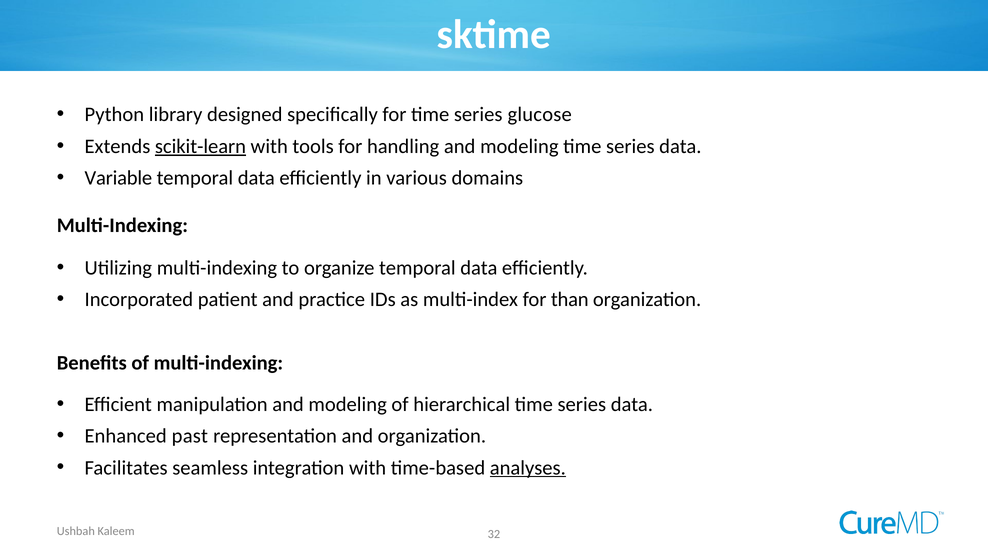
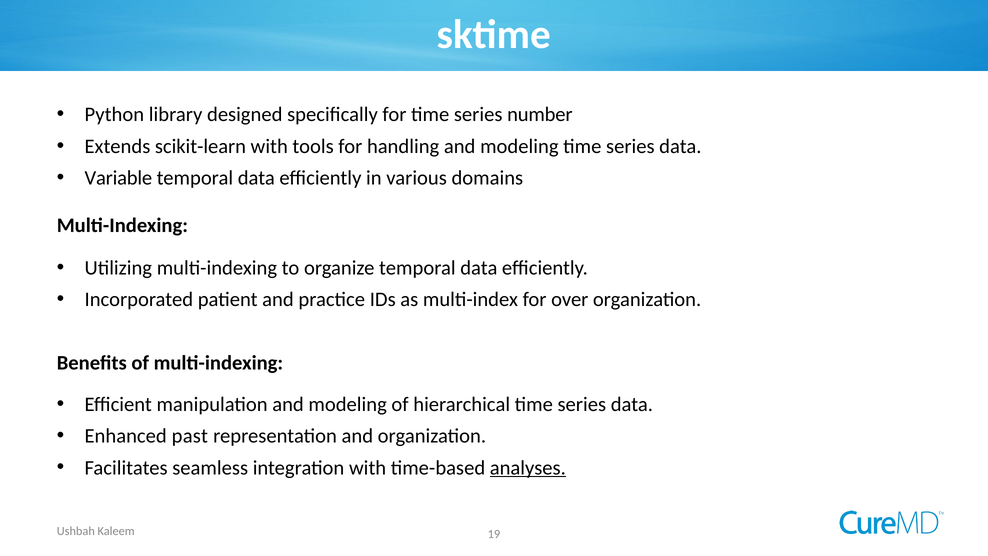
glucose: glucose -> number
scikit-learn underline: present -> none
than: than -> over
32: 32 -> 19
